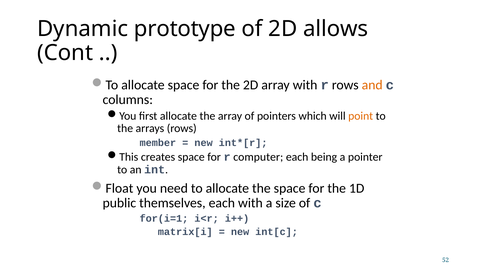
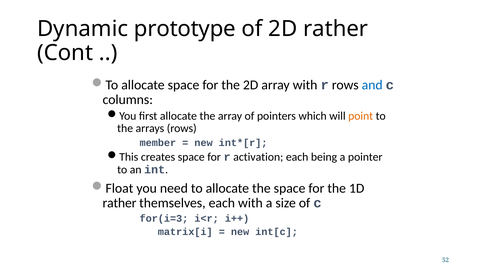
2D allows: allows -> rather
and colour: orange -> blue
computer: computer -> activation
public at (119, 203): public -> rather
for(i=1: for(i=1 -> for(i=3
